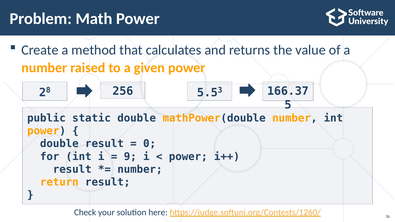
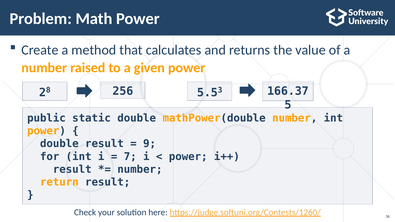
0: 0 -> 9
9: 9 -> 7
